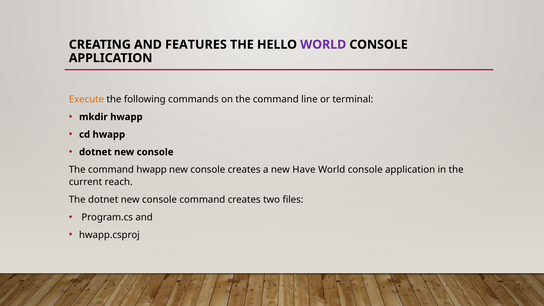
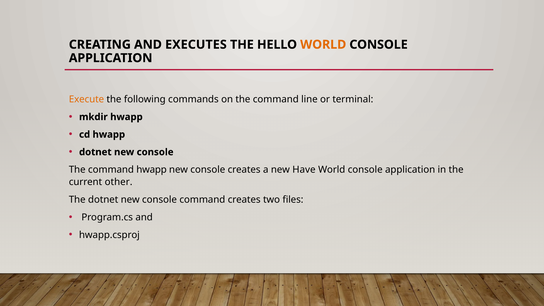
FEATURES: FEATURES -> EXECUTES
WORLD at (323, 45) colour: purple -> orange
reach: reach -> other
